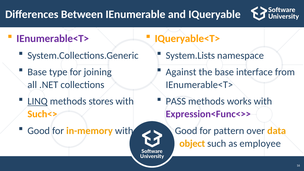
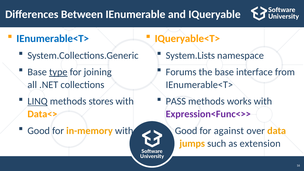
IEnumerable<T> at (53, 39) colour: purple -> blue
type underline: none -> present
Against: Against -> Forums
Such<>: Such<> -> Data<>
pattern: pattern -> against
object: object -> jumps
employee: employee -> extension
